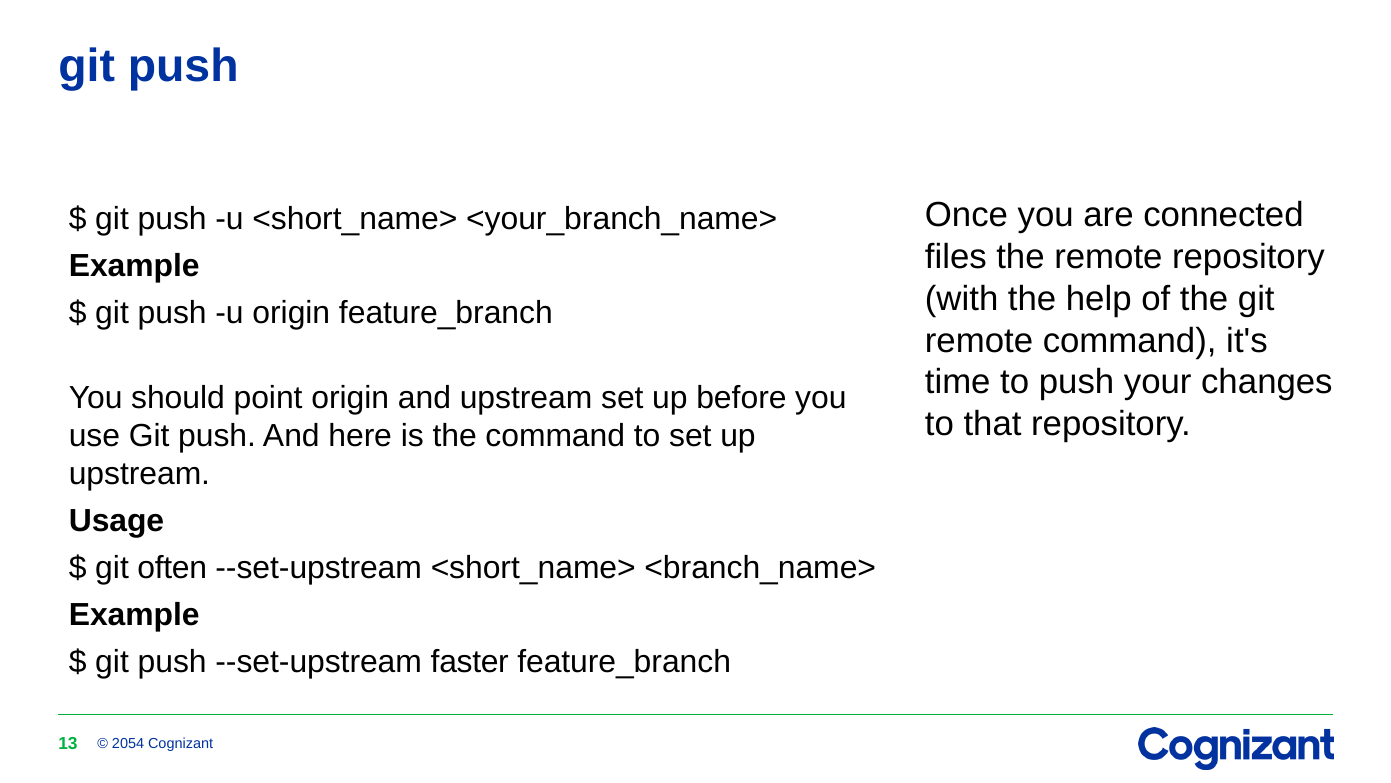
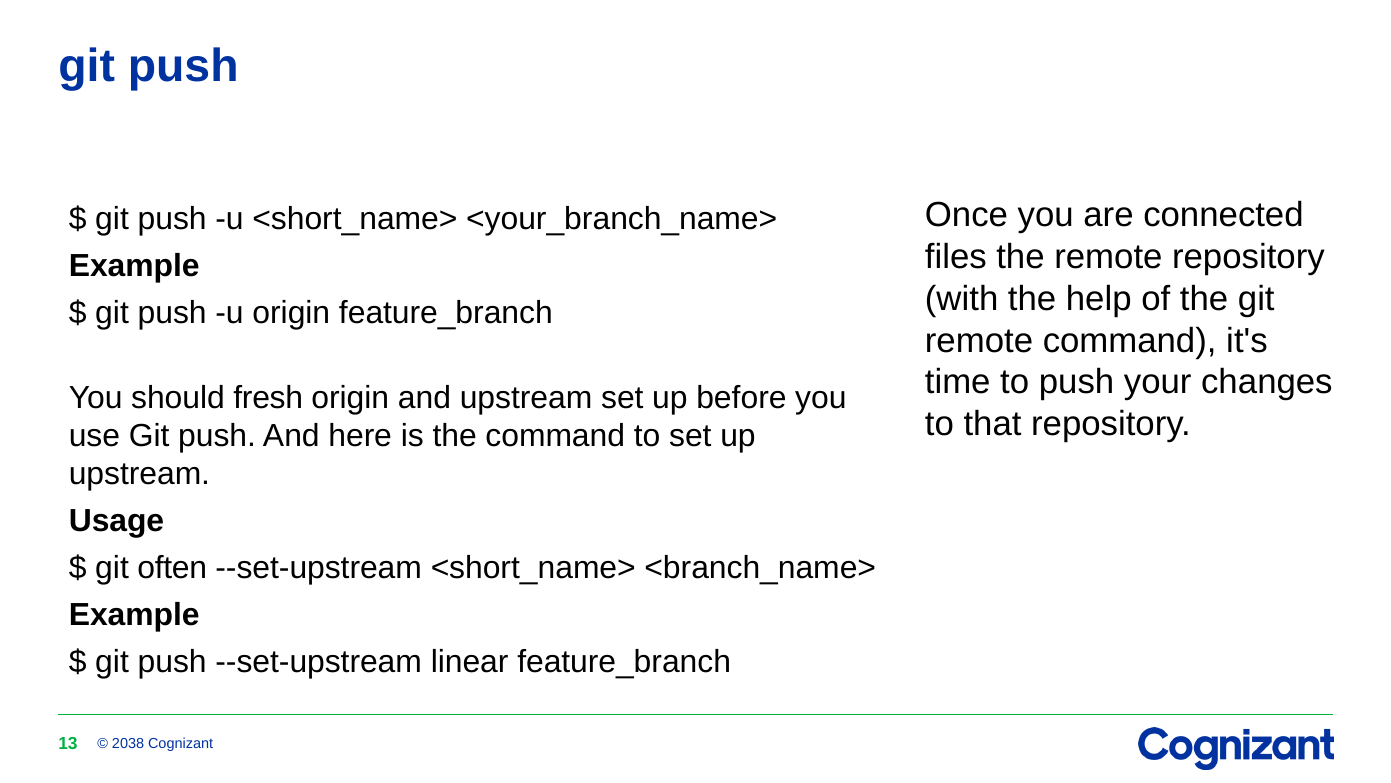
point: point -> fresh
faster: faster -> linear
2054: 2054 -> 2038
